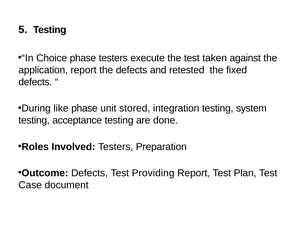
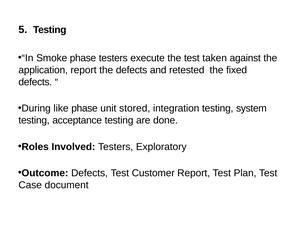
Choice: Choice -> Smoke
Preparation: Preparation -> Exploratory
Providing: Providing -> Customer
